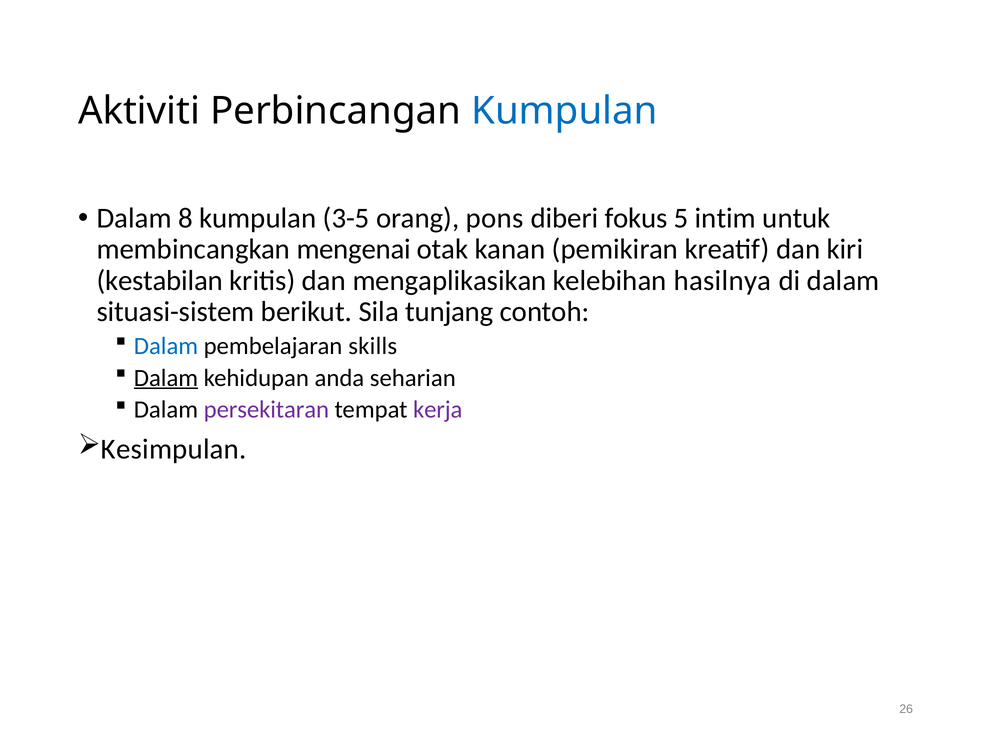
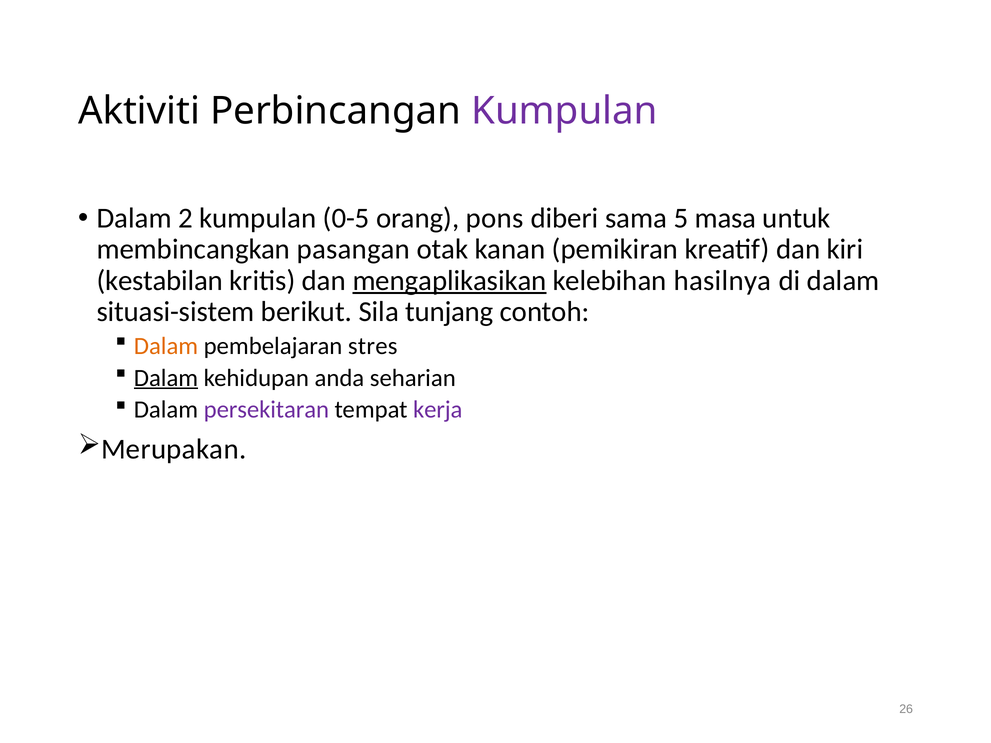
Kumpulan at (564, 111) colour: blue -> purple
8: 8 -> 2
3-5: 3-5 -> 0-5
fokus: fokus -> sama
intim: intim -> masa
mengenai: mengenai -> pasangan
mengaplikasikan underline: none -> present
Dalam at (166, 346) colour: blue -> orange
skills: skills -> stres
Kesimpulan: Kesimpulan -> Merupakan
